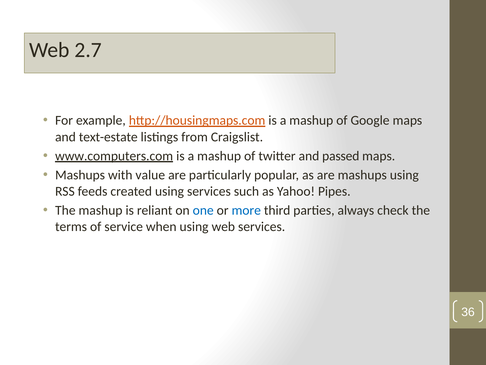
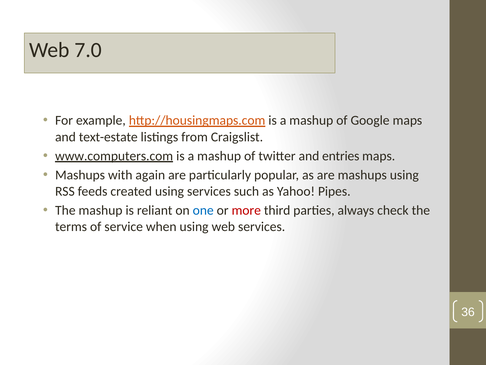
2.7: 2.7 -> 7.0
passed: passed -> entries
value: value -> again
more colour: blue -> red
